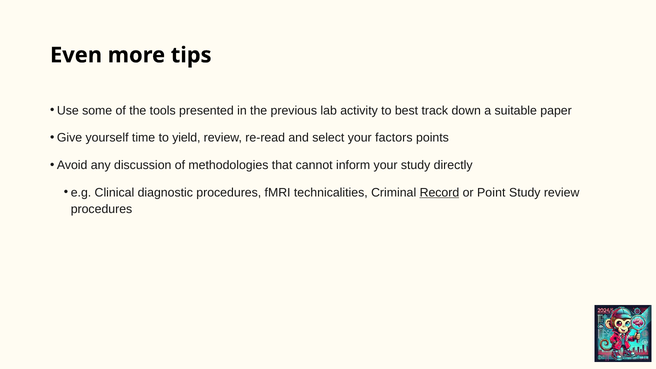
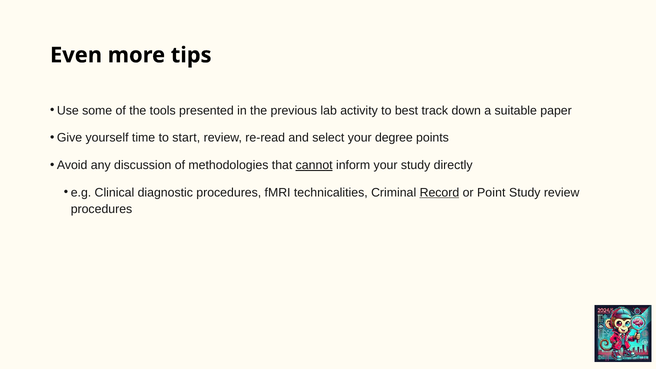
yield: yield -> start
factors: factors -> degree
cannot underline: none -> present
